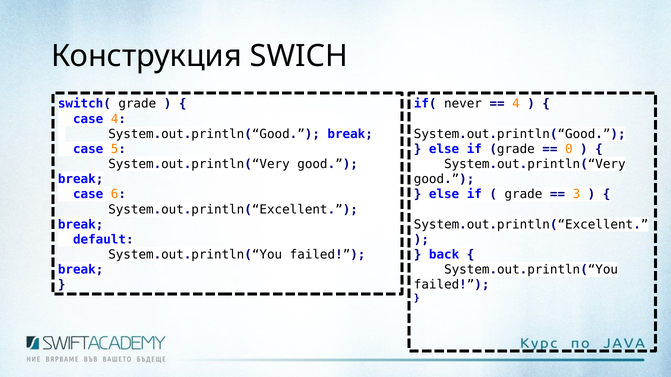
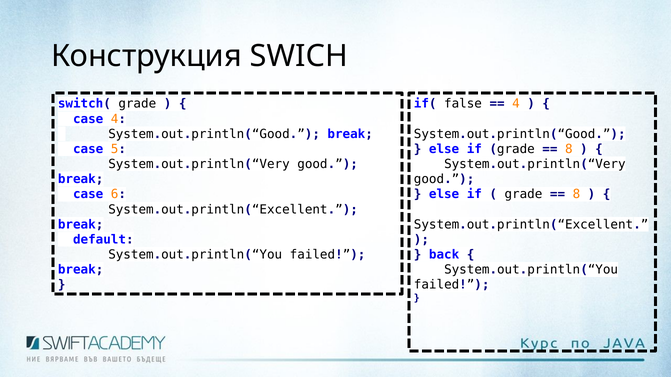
never: never -> false
0 at (569, 149): 0 -> 8
3 at (576, 195): 3 -> 8
